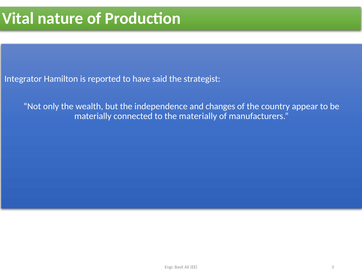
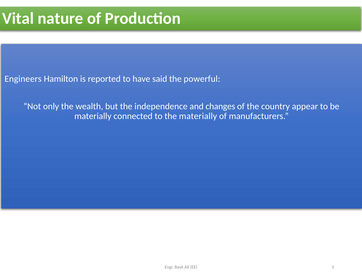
Integrator: Integrator -> Engineers
strategist: strategist -> powerful
